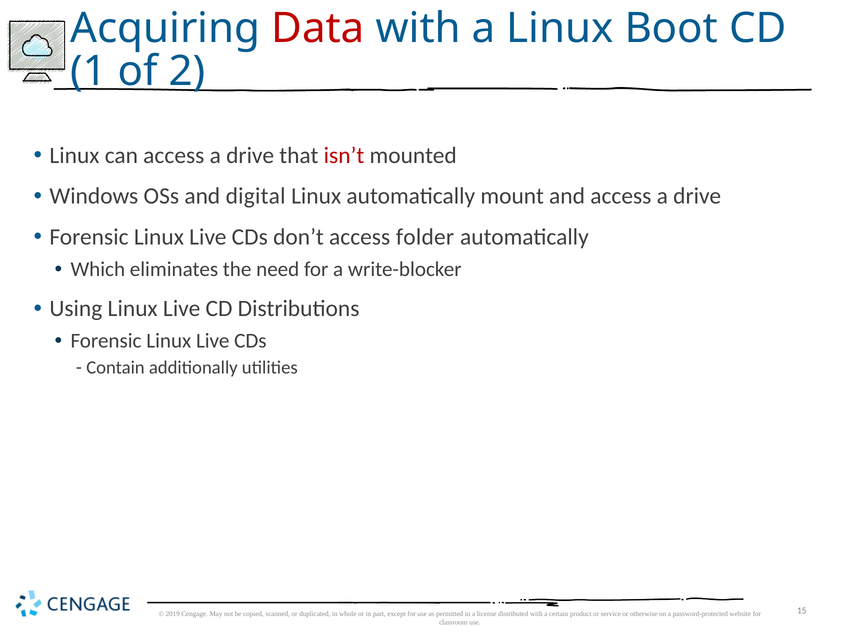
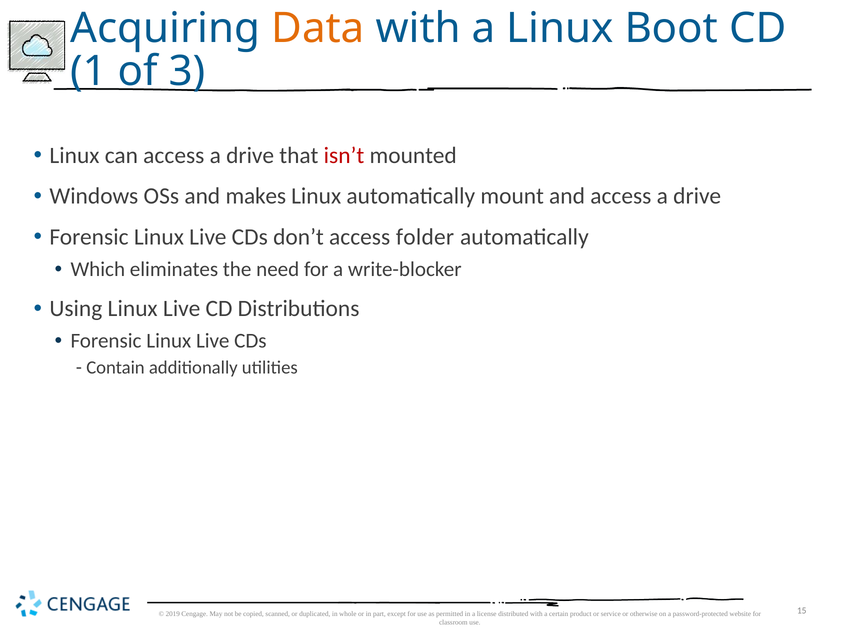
Data colour: red -> orange
2: 2 -> 3
digital: digital -> makes
